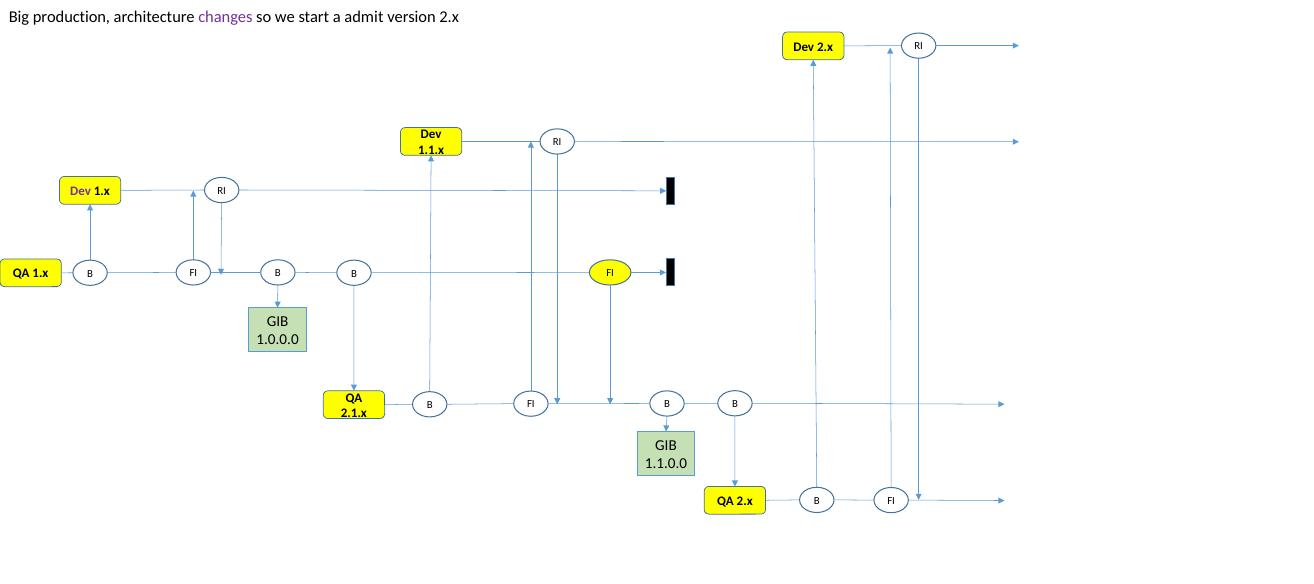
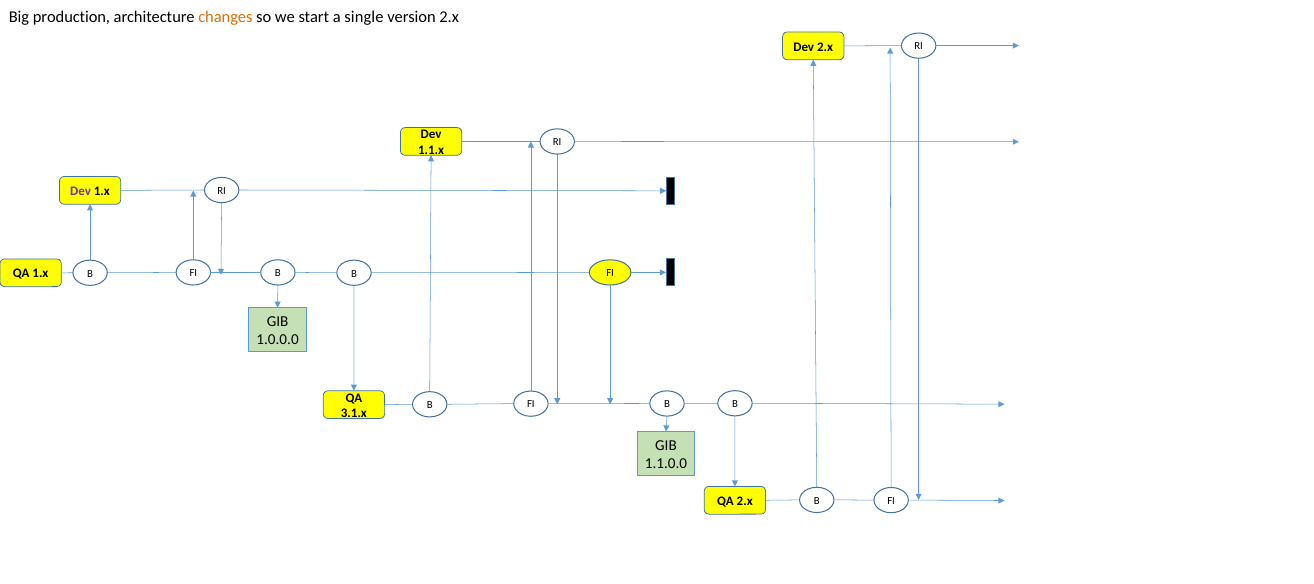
changes colour: purple -> orange
admit: admit -> single
2.1.x: 2.1.x -> 3.1.x
